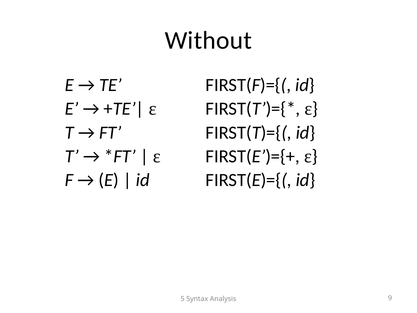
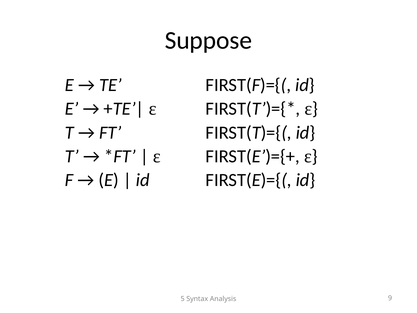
Without: Without -> Suppose
